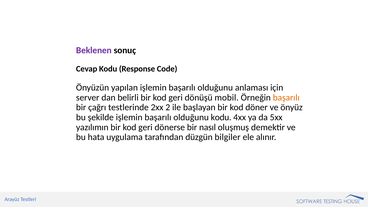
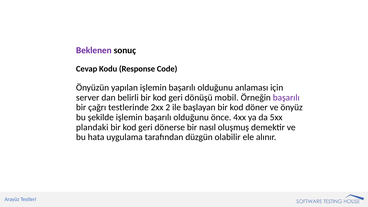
başarılı at (286, 97) colour: orange -> purple
olduğunu kodu: kodu -> önce
yazılımın: yazılımın -> plandaki
bilgiler: bilgiler -> olabilir
